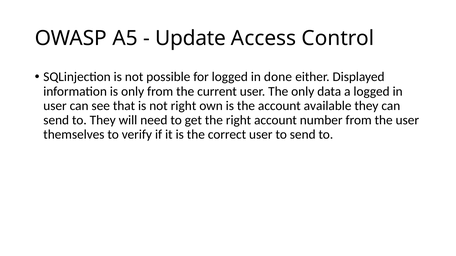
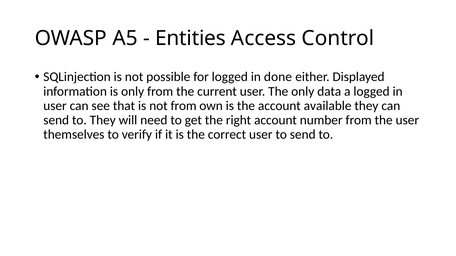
Update: Update -> Entities
not right: right -> from
